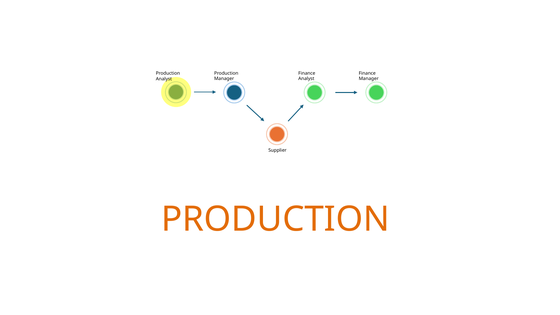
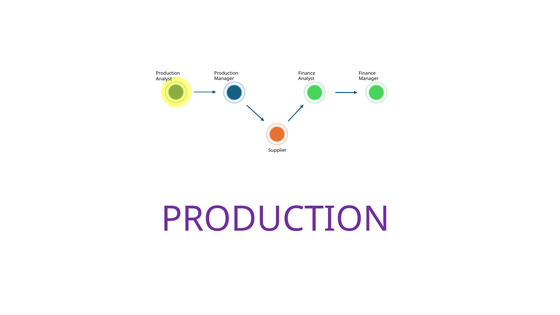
PRODUCTION at (275, 219) colour: orange -> purple
